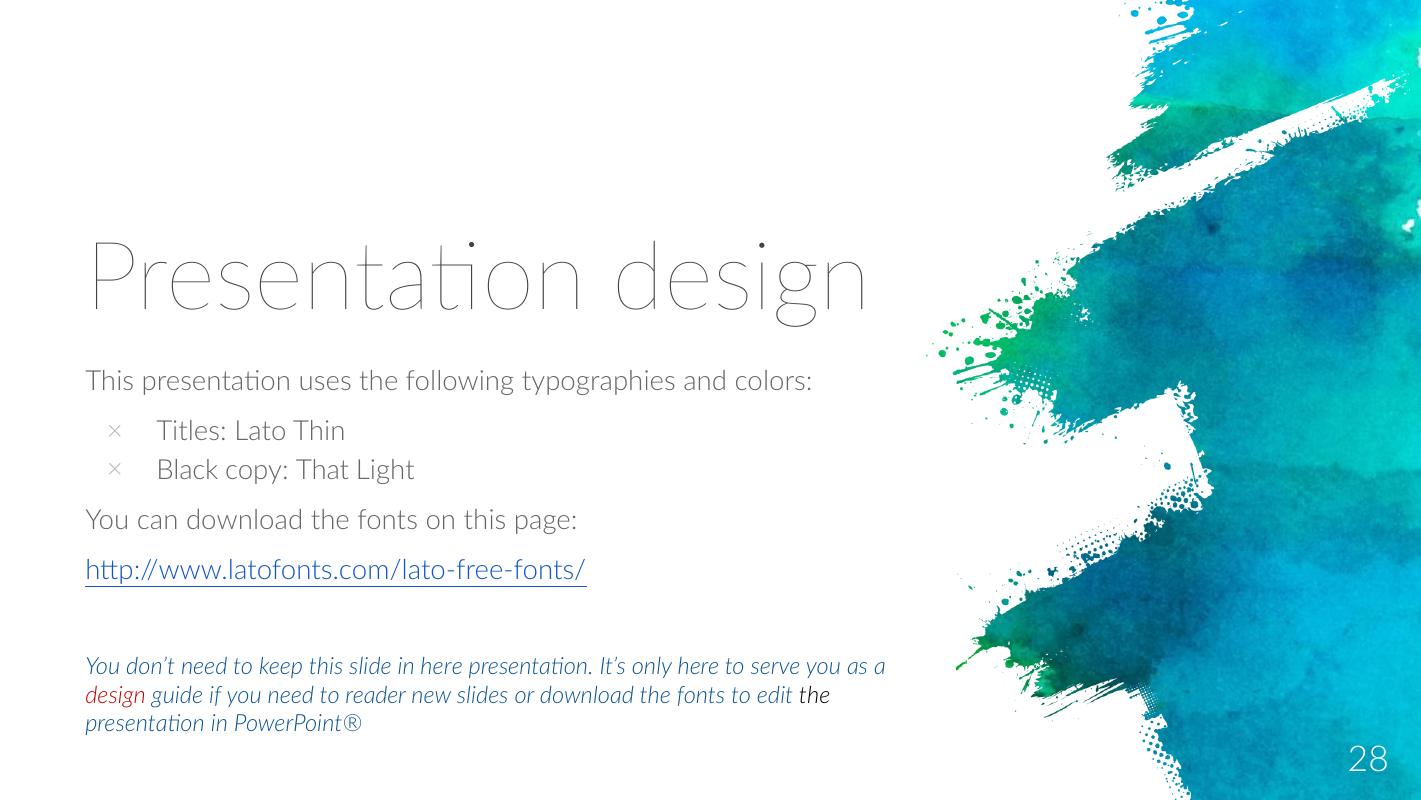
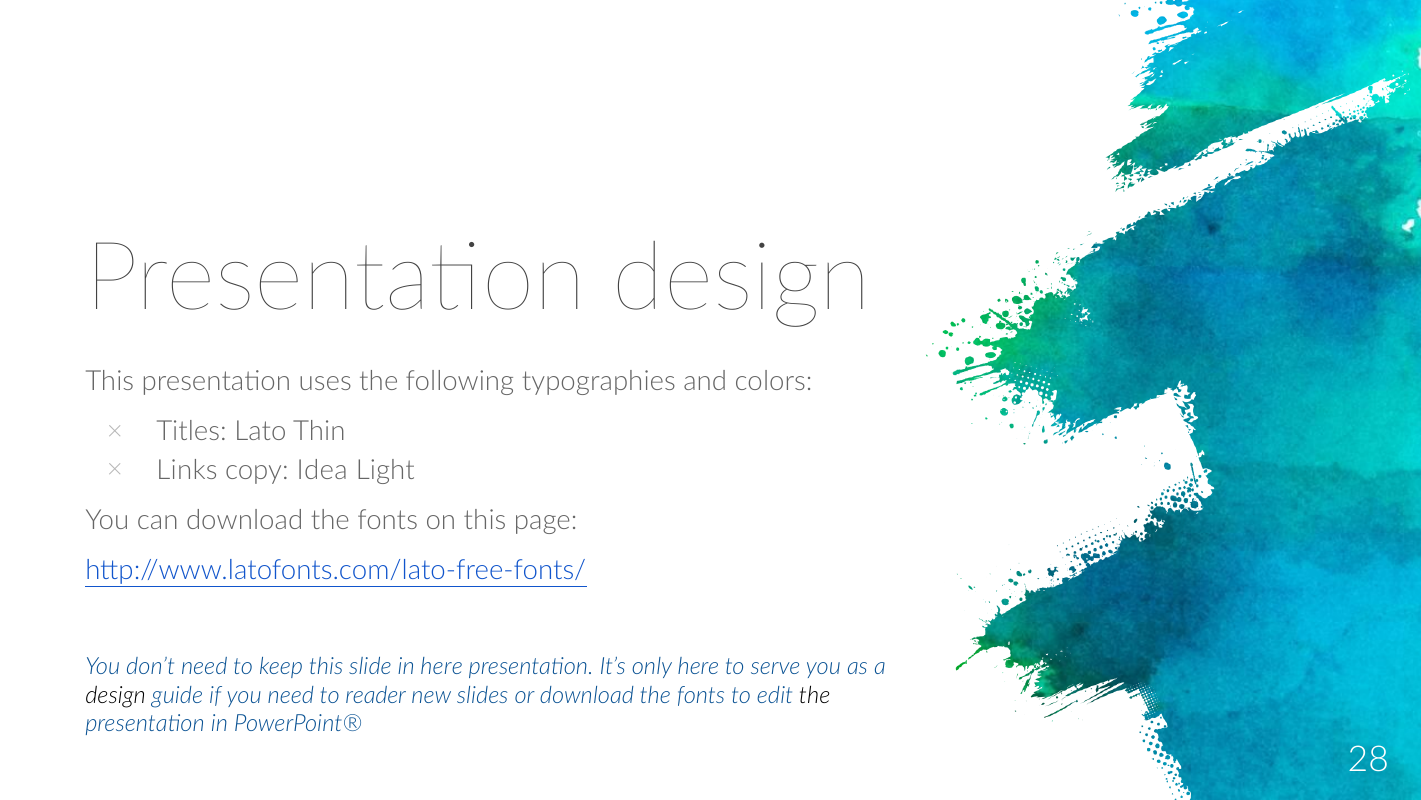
Black: Black -> Links
That: That -> Idea
design at (116, 695) colour: red -> black
